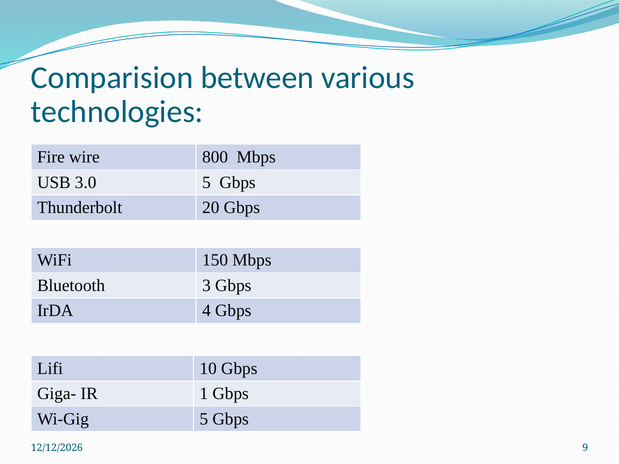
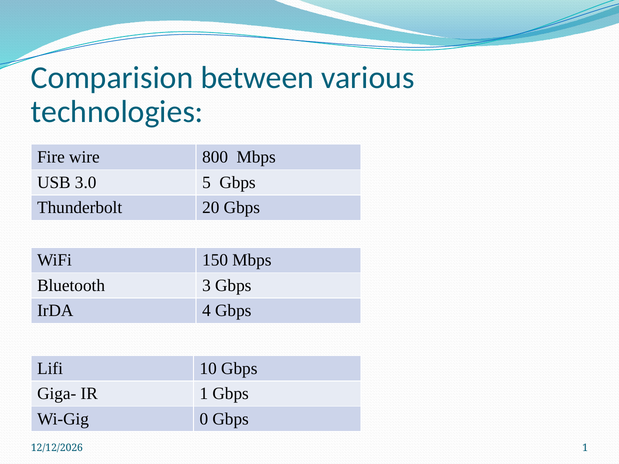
Wi-Gig 5: 5 -> 0
9 at (585, 448): 9 -> 1
